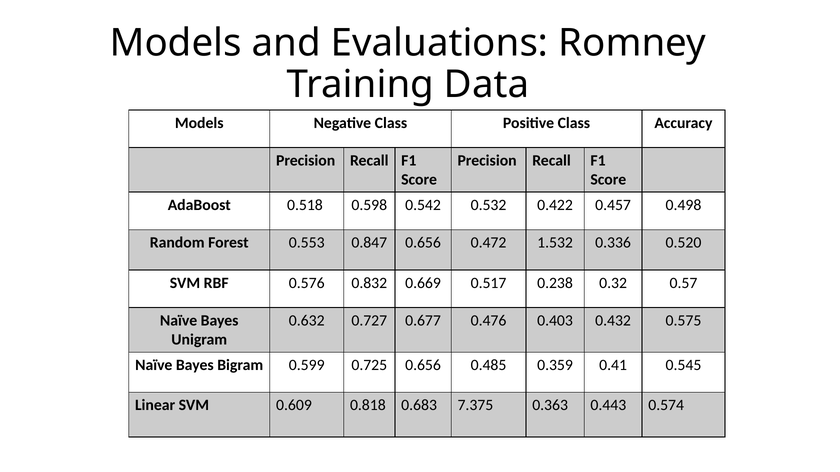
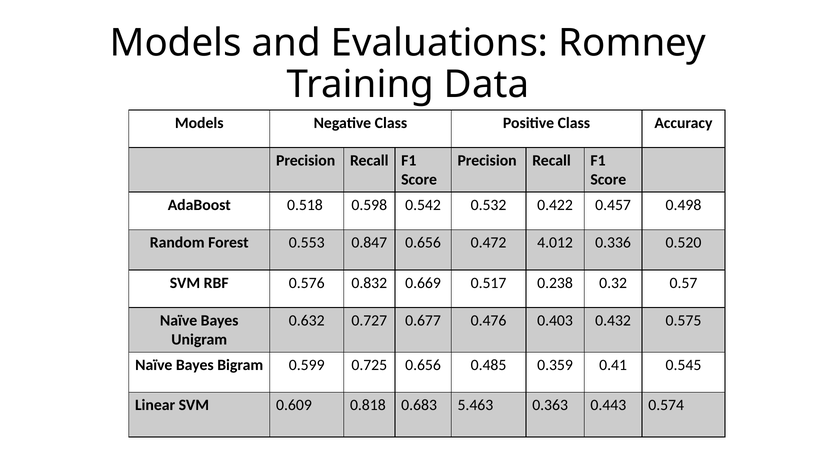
1.532: 1.532 -> 4.012
7.375: 7.375 -> 5.463
